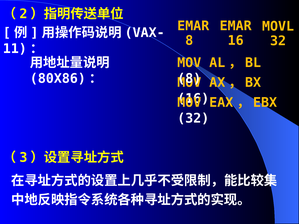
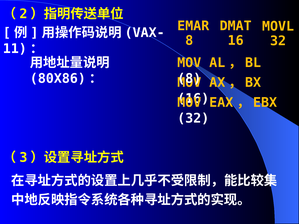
EMAR at (236, 26): EMAR -> DMAT
